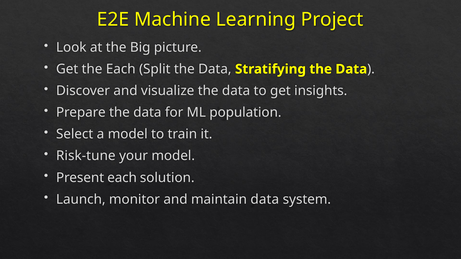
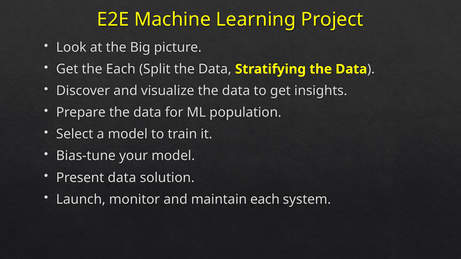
Risk-tune: Risk-tune -> Bias-tune
Present each: each -> data
maintain data: data -> each
